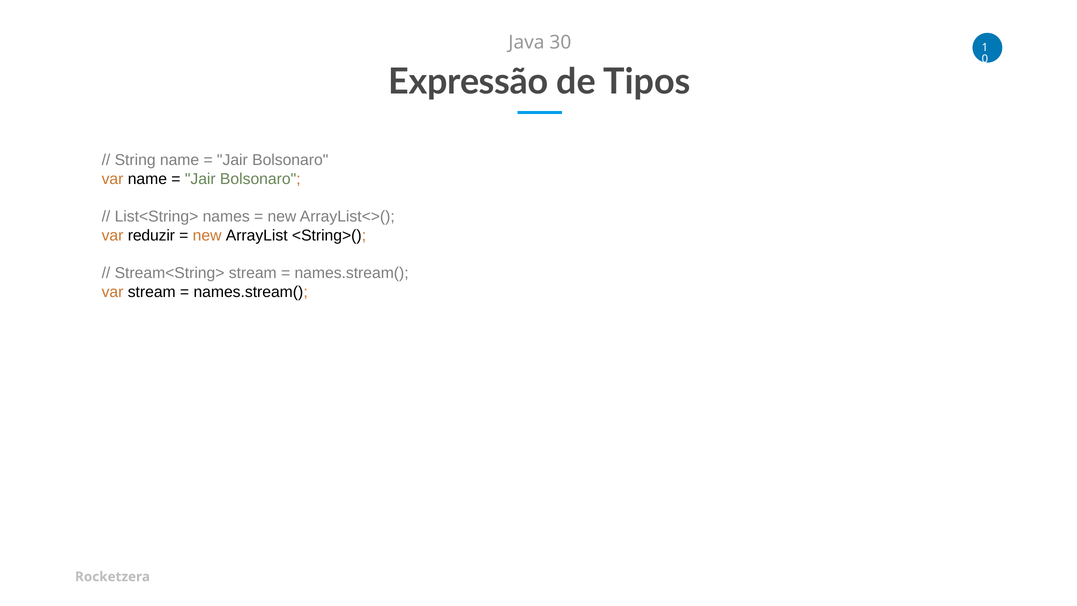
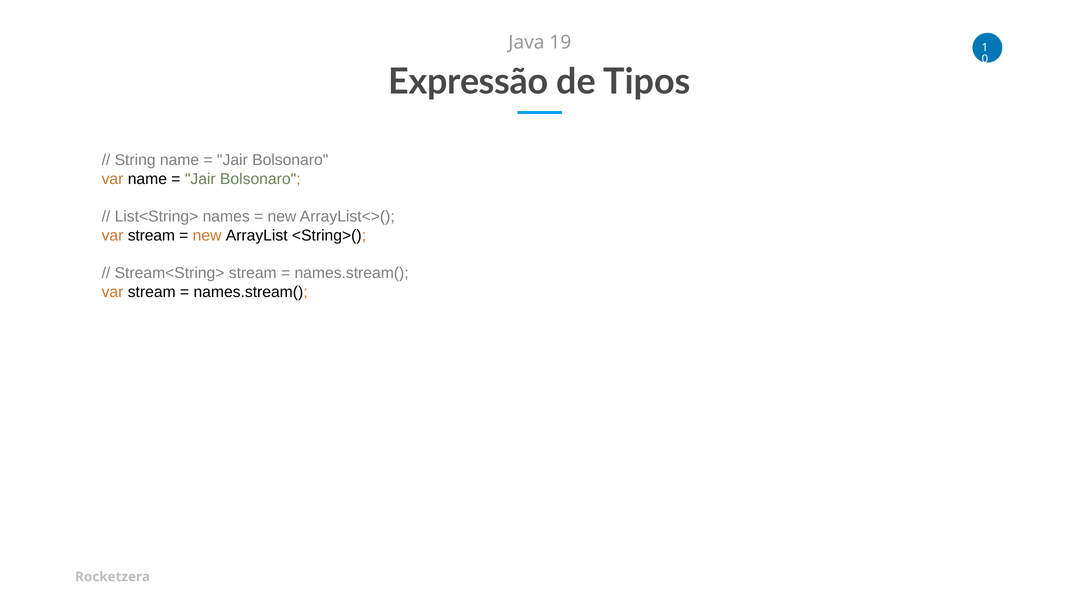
30: 30 -> 19
reduzir at (151, 235): reduzir -> stream
